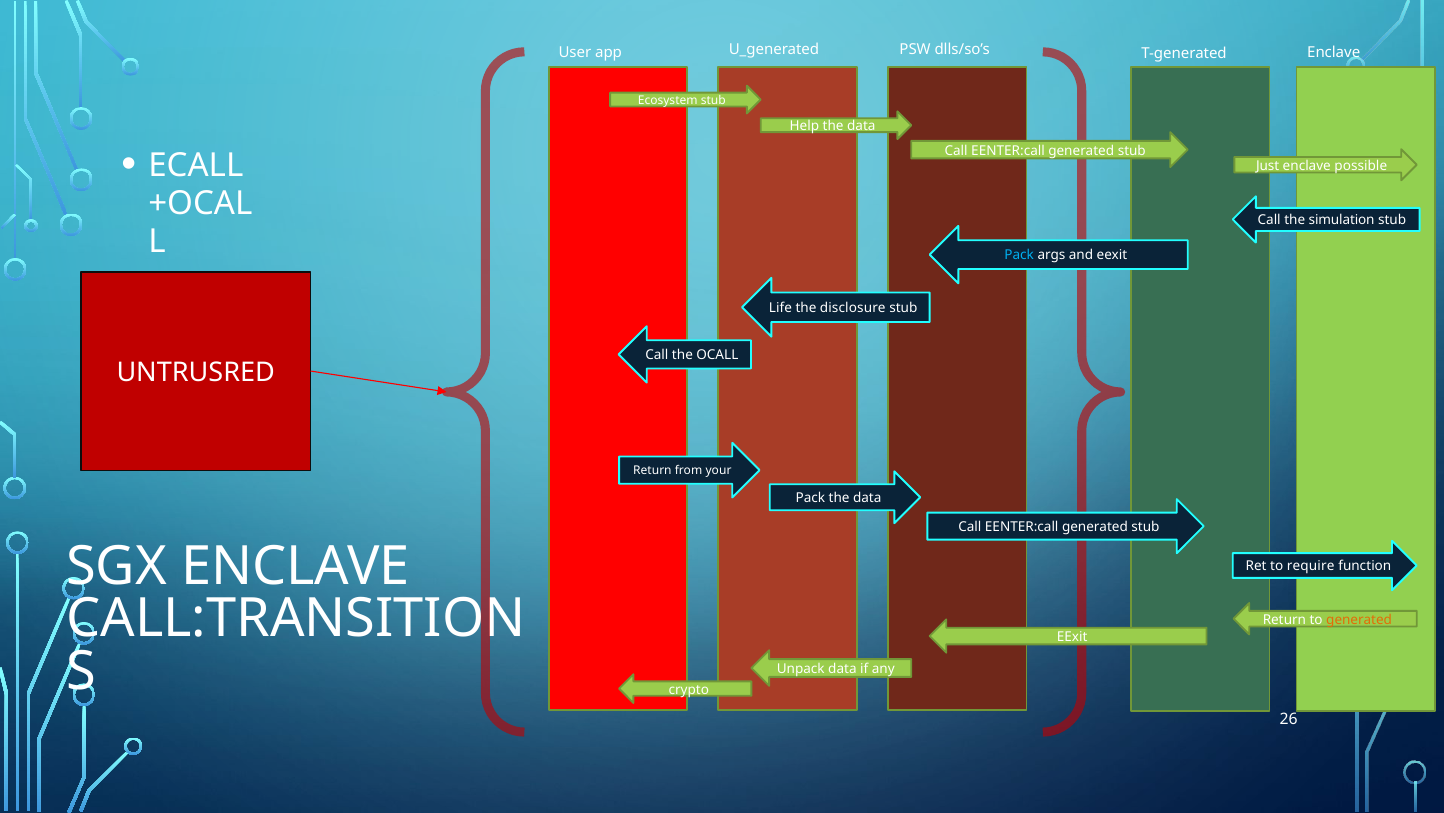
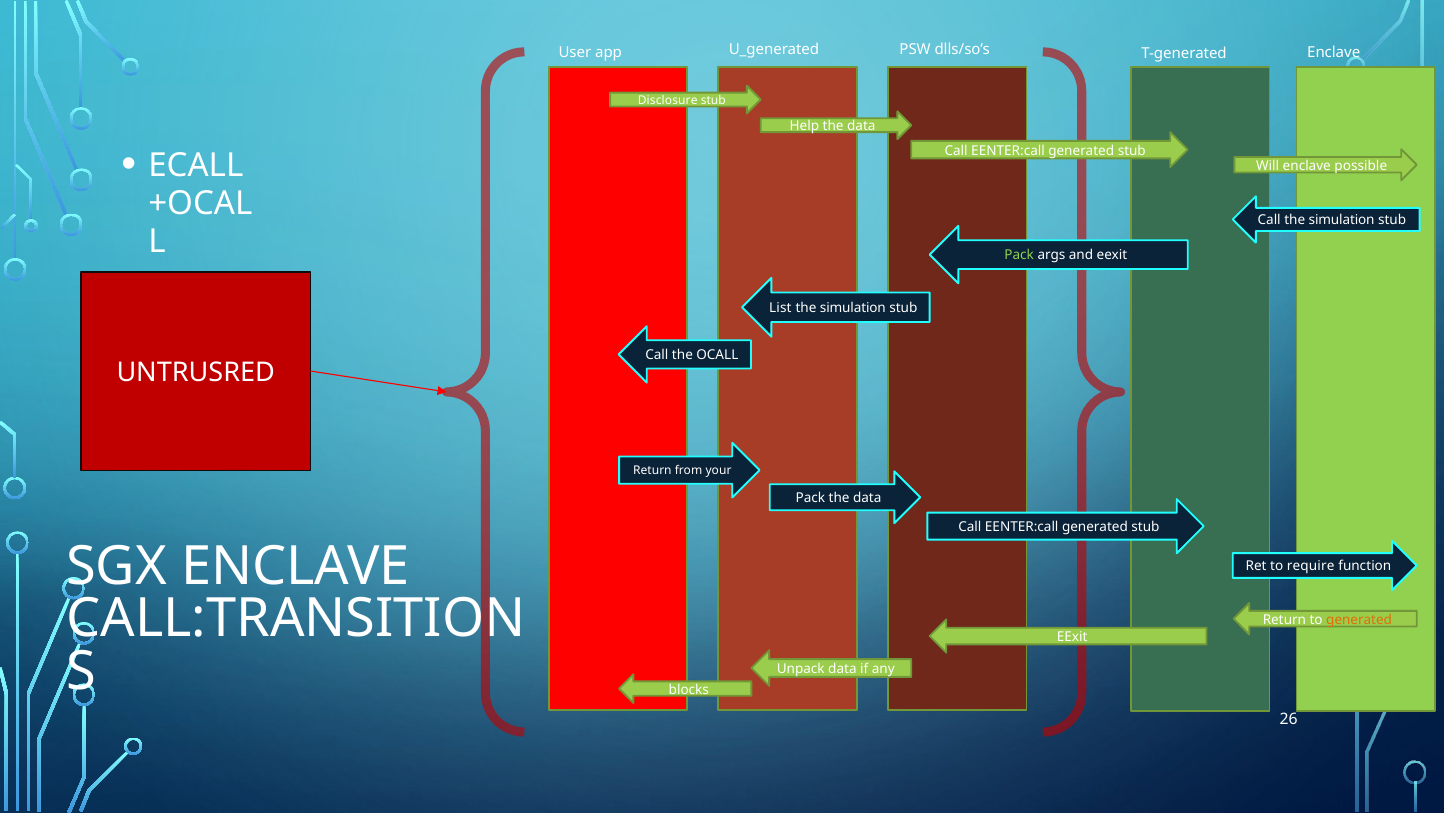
Ecosystem: Ecosystem -> Disclosure
Just: Just -> Will
Pack at (1019, 255) colour: light blue -> light green
Life: Life -> List
disclosure at (853, 308): disclosure -> simulation
crypto: crypto -> blocks
